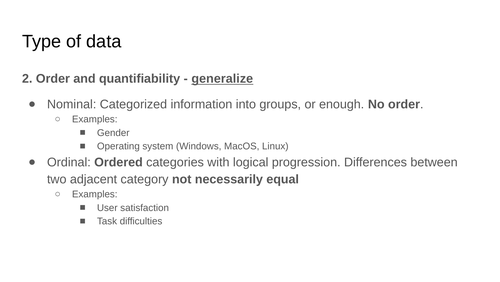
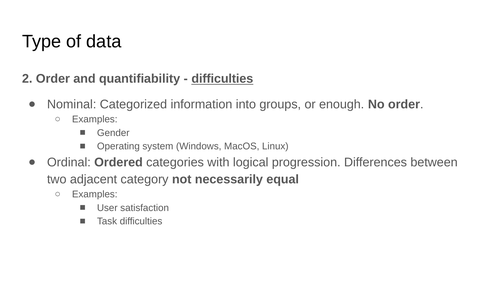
generalize at (222, 79): generalize -> difficulties
